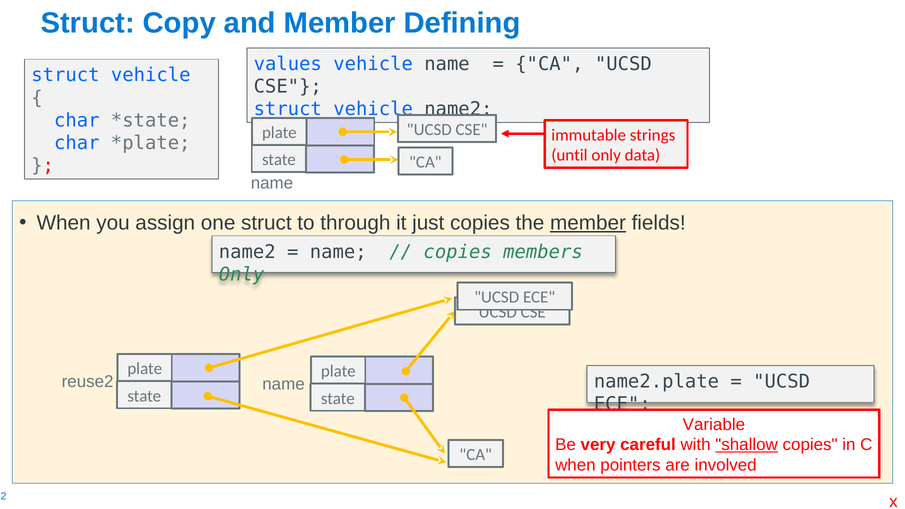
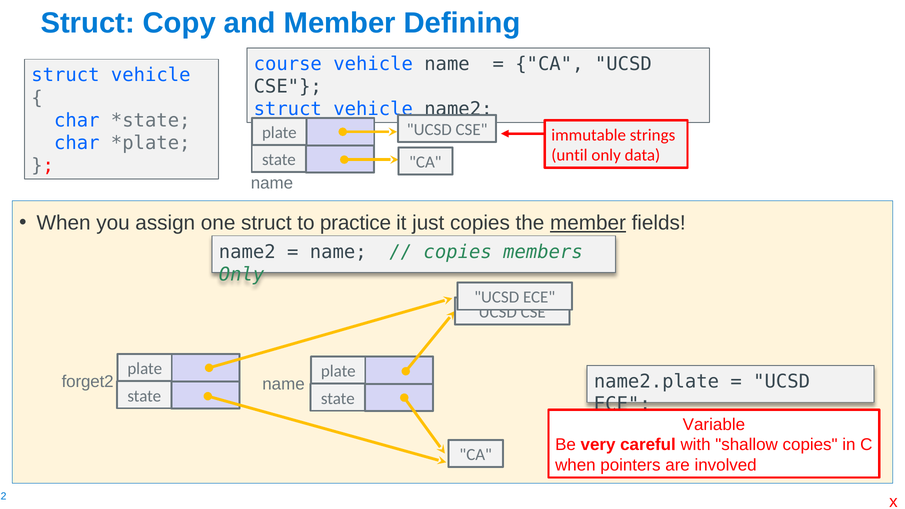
values: values -> course
through: through -> practice
reuse2: reuse2 -> forget2
shallow underline: present -> none
